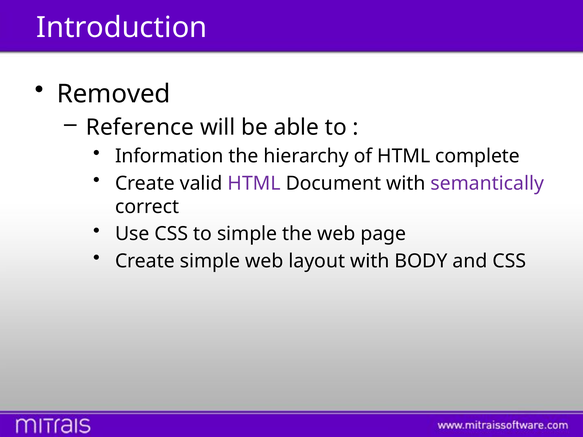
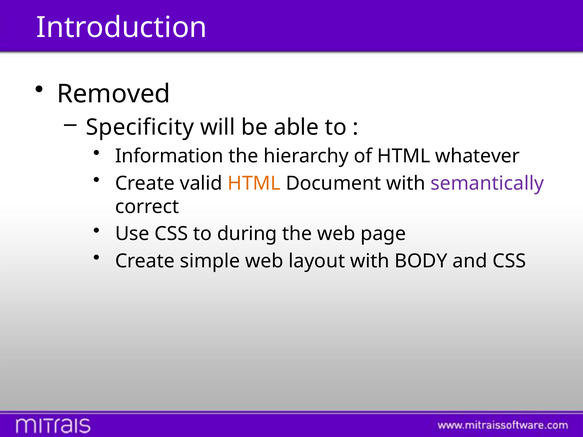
Reference: Reference -> Specificity
complete: complete -> whatever
HTML at (254, 184) colour: purple -> orange
to simple: simple -> during
